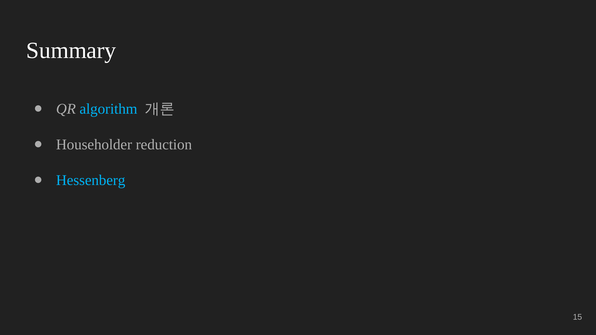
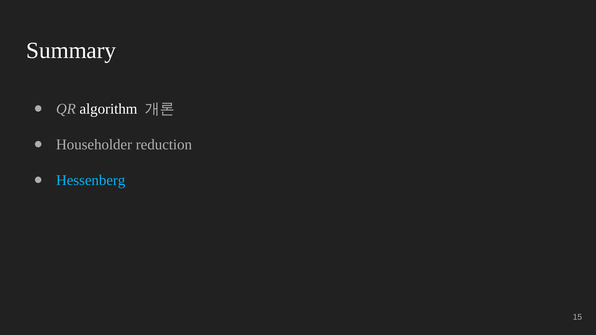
algorithm colour: light blue -> white
